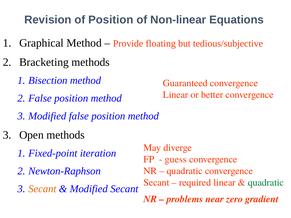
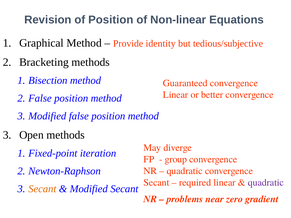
floating: floating -> identity
guess: guess -> group
quadratic at (266, 183) colour: green -> purple
